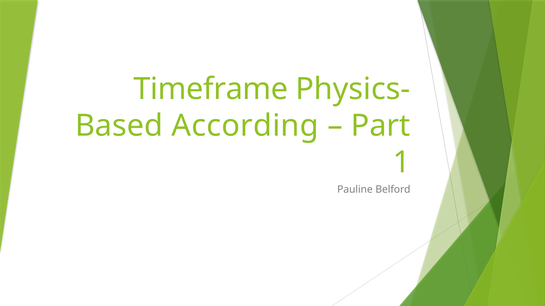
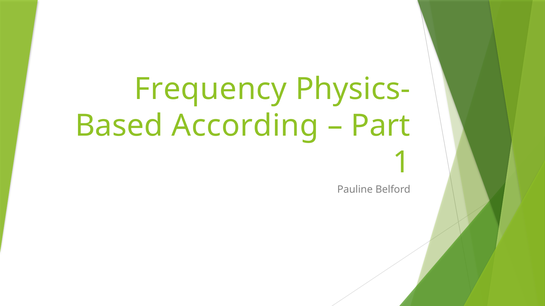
Timeframe: Timeframe -> Frequency
